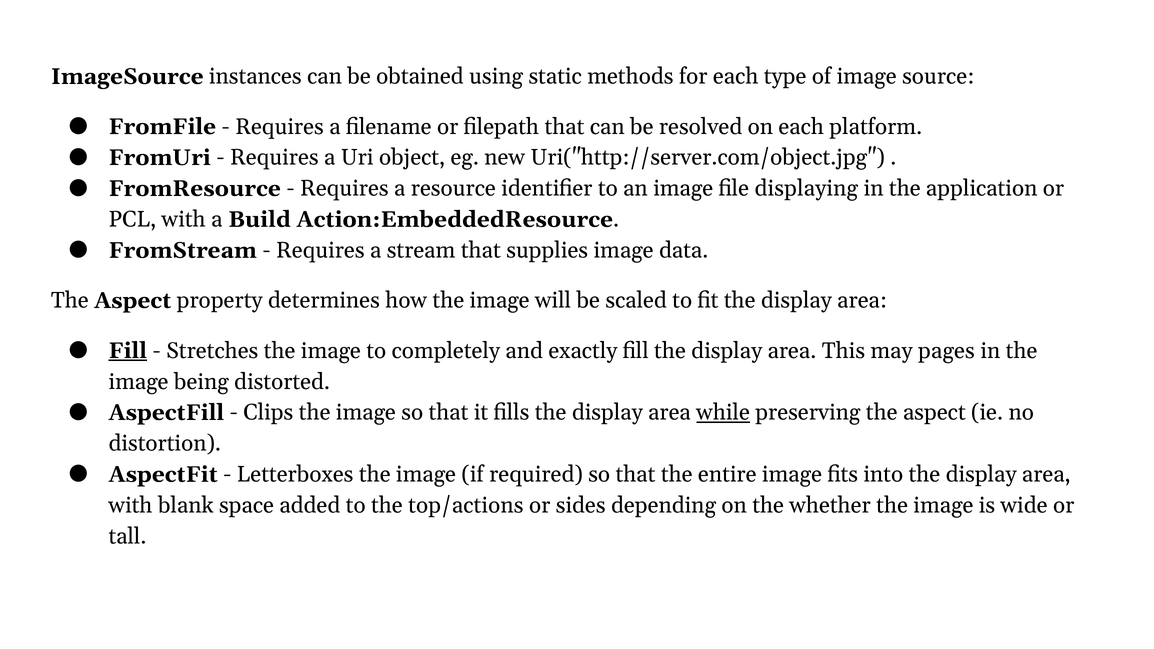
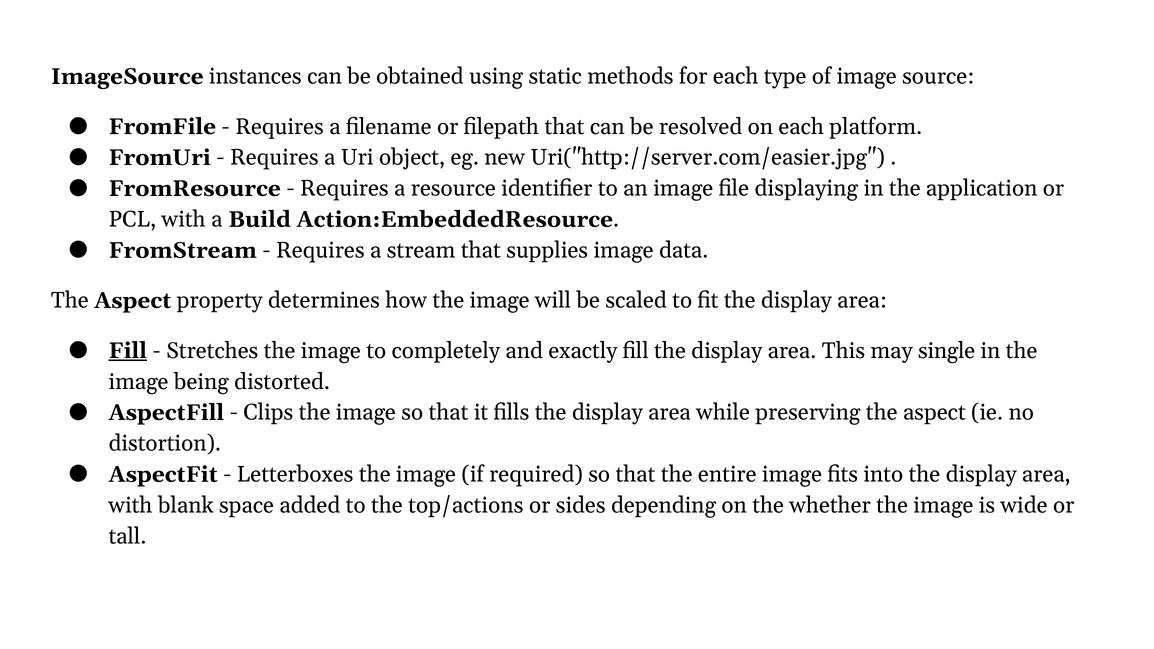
Uri("http://server.com/object.jpg: Uri("http://server.com/object.jpg -> Uri("http://server.com/easier.jpg
pages: pages -> single
while underline: present -> none
